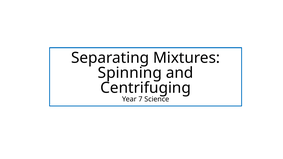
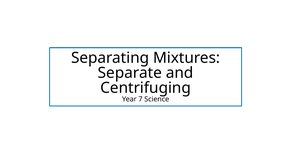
Spinning: Spinning -> Separate
